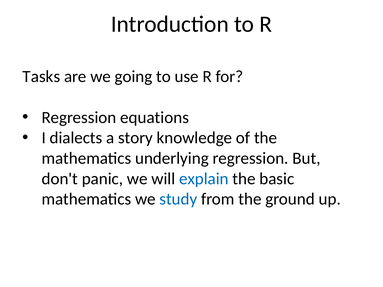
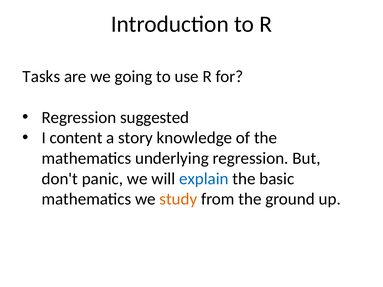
equations: equations -> suggested
dialects: dialects -> content
study colour: blue -> orange
